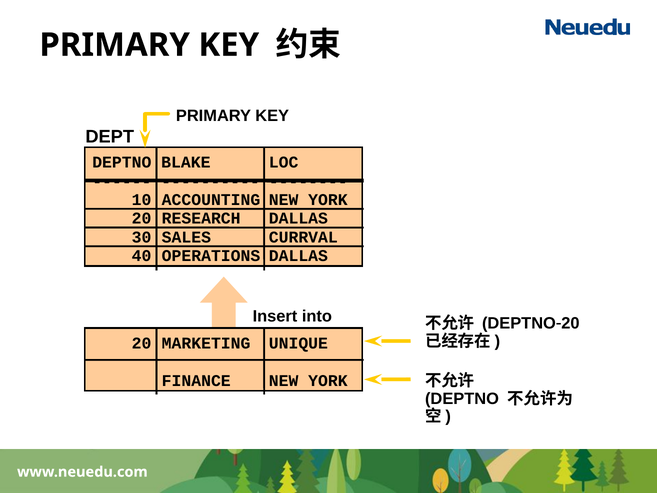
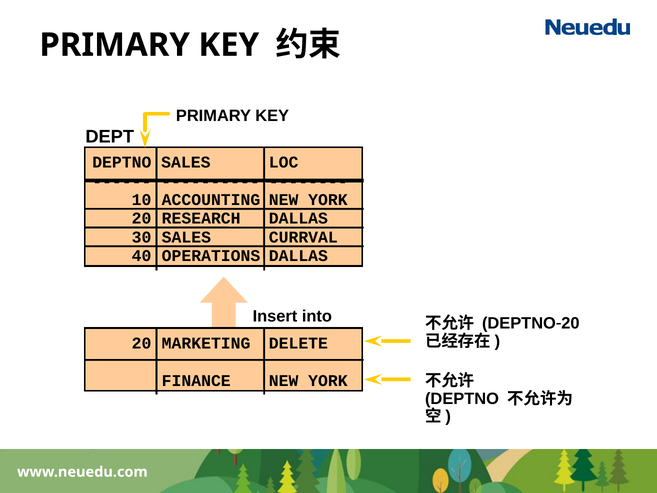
DEPTNO BLAKE: BLAKE -> SALES
UNIQUE: UNIQUE -> DELETE
